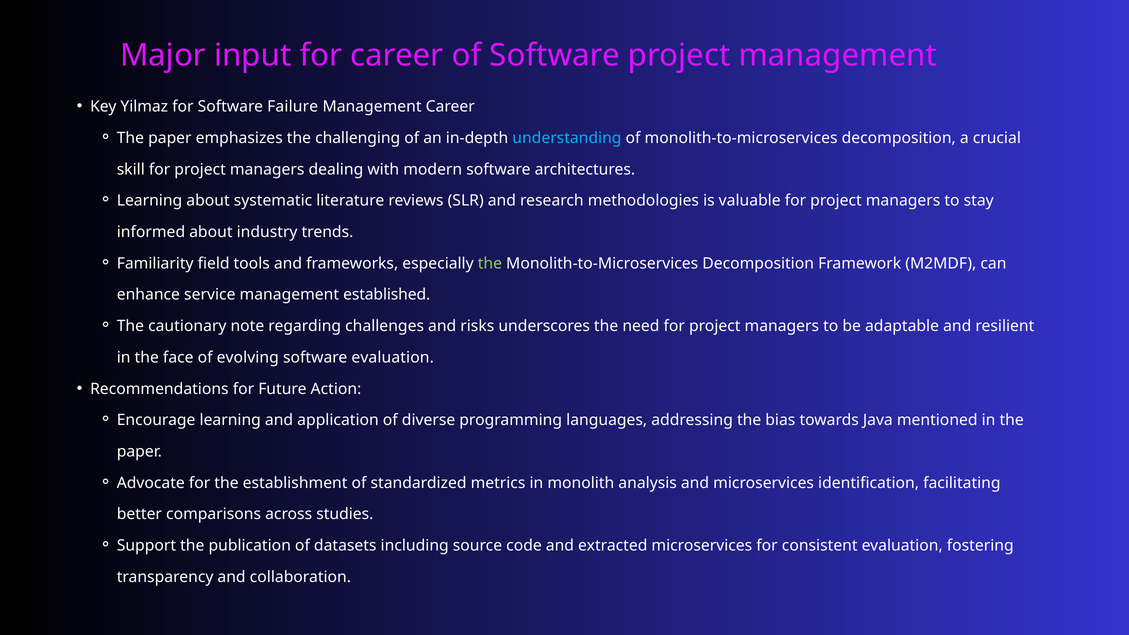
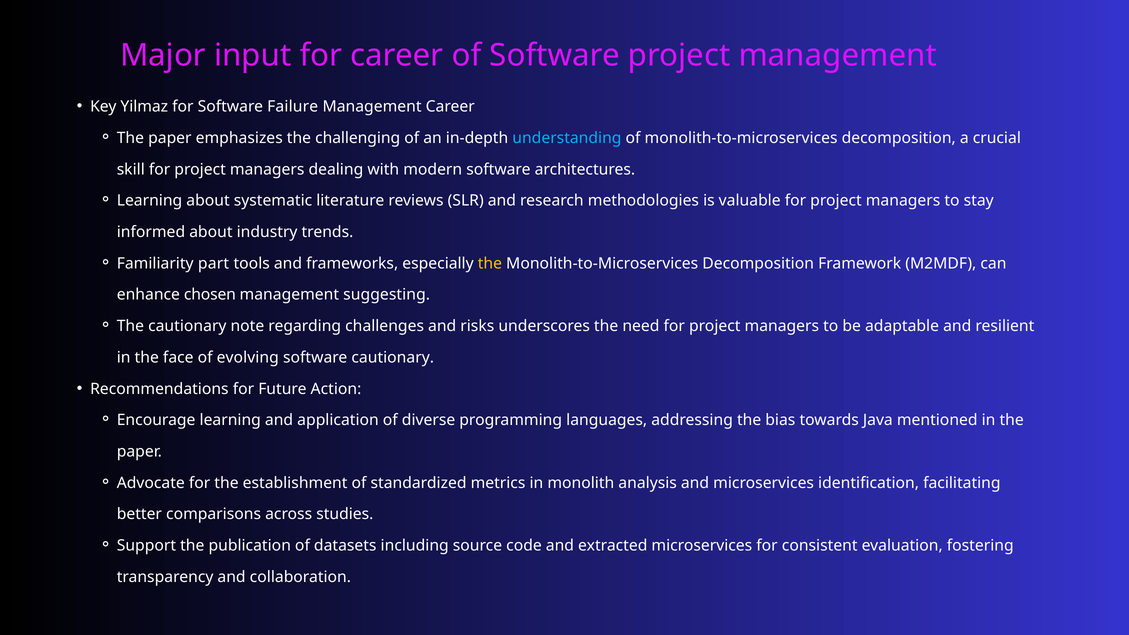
field: field -> part
the at (490, 263) colour: light green -> yellow
service: service -> chosen
established: established -> suggesting
software evaluation: evaluation -> cautionary
